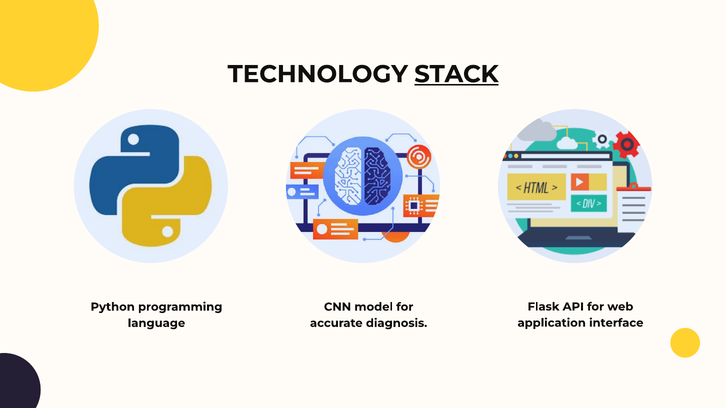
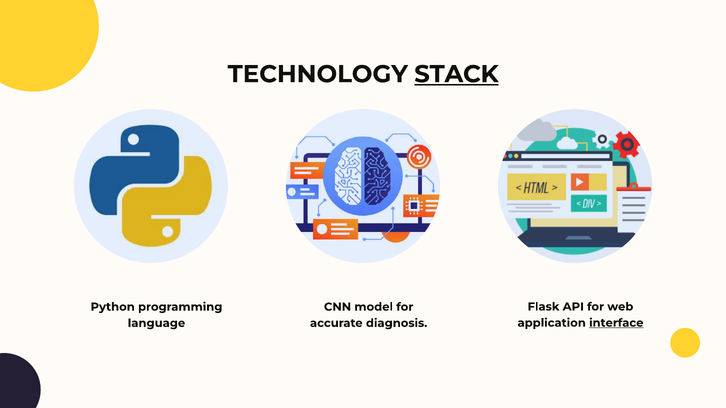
interface underline: none -> present
